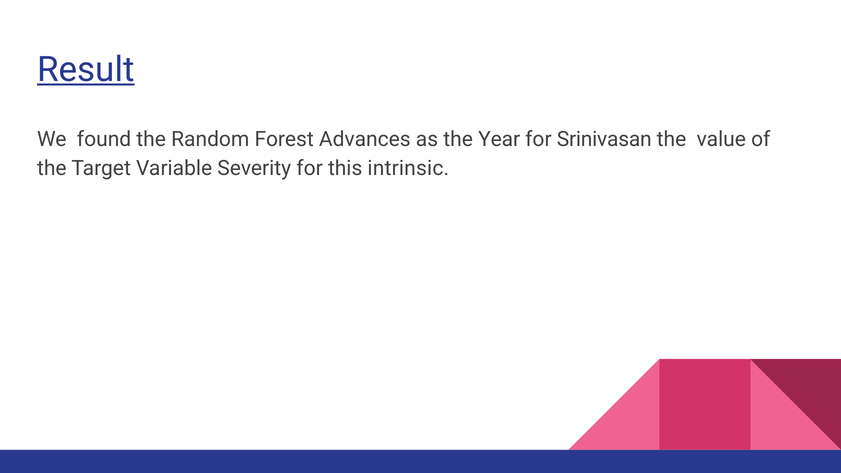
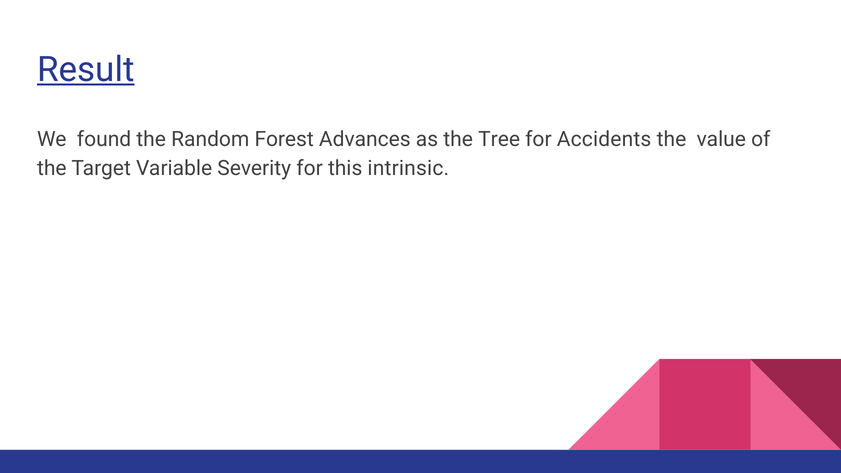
Year: Year -> Tree
Srinivasan: Srinivasan -> Accidents
